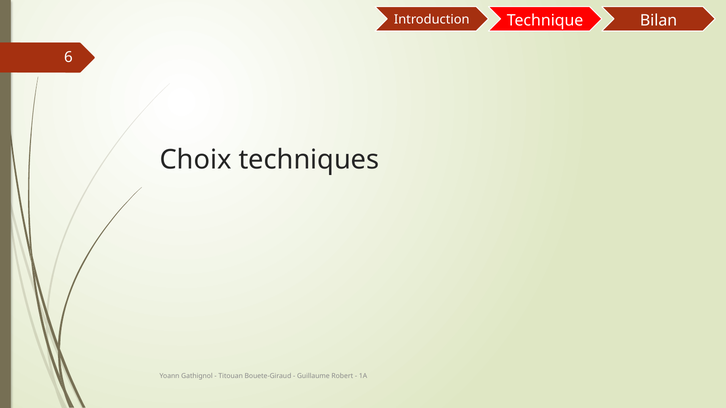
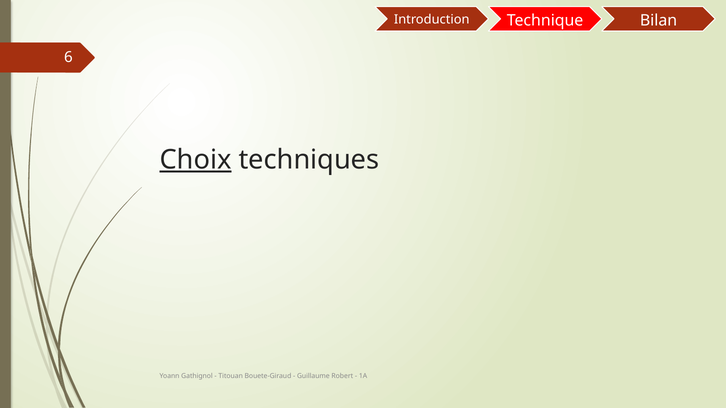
Choix underline: none -> present
